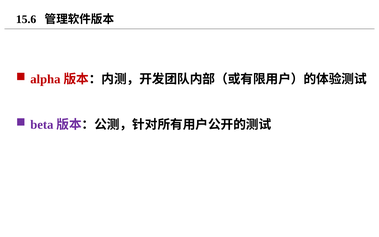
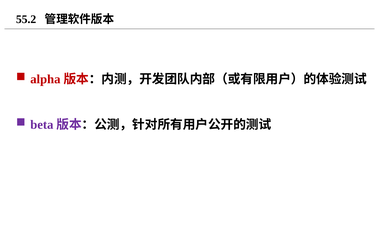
15.6: 15.6 -> 55.2
